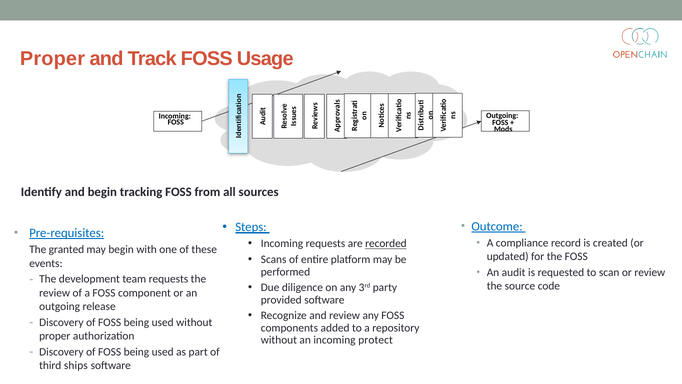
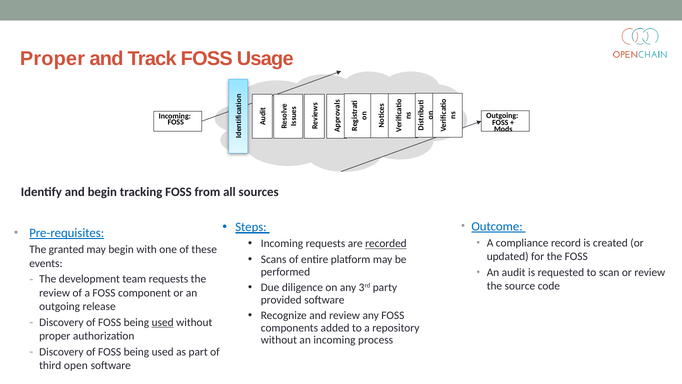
used at (163, 322) underline: none -> present
protect: protect -> process
ships: ships -> open
